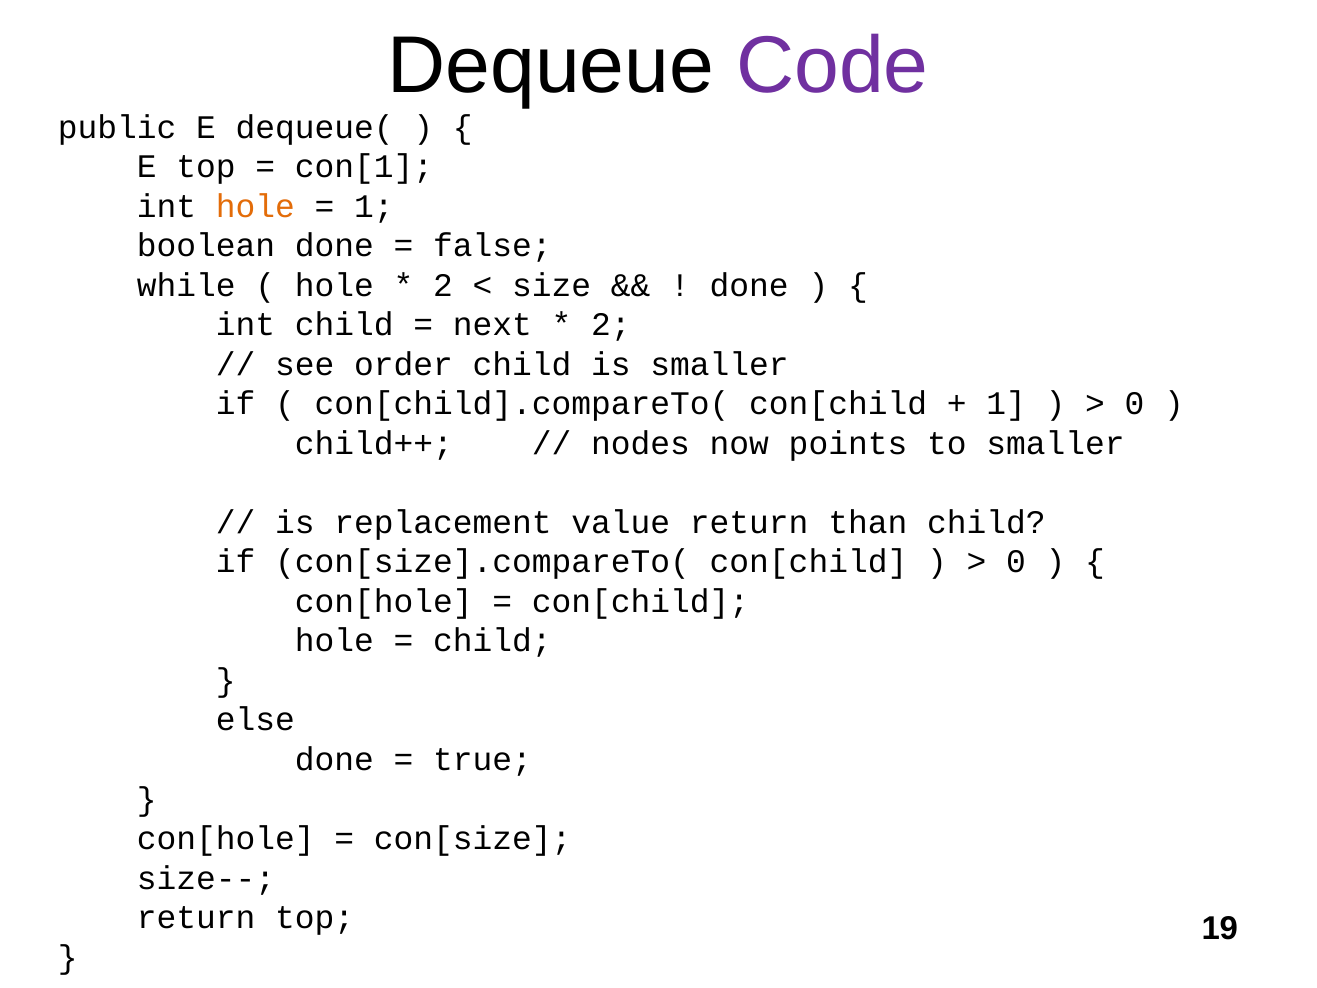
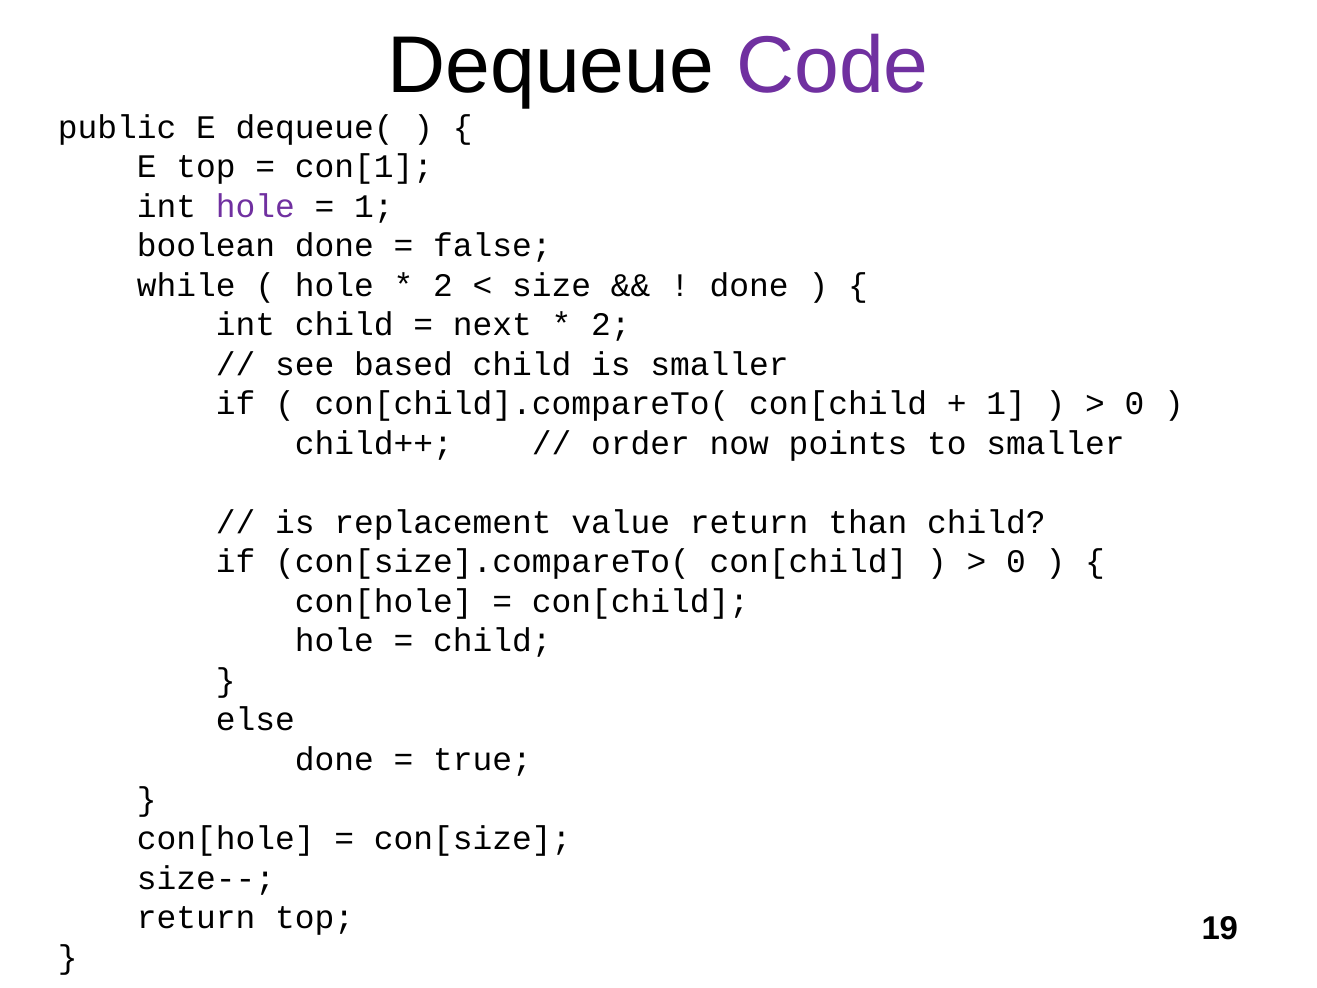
hole at (255, 206) colour: orange -> purple
order: order -> based
nodes: nodes -> order
